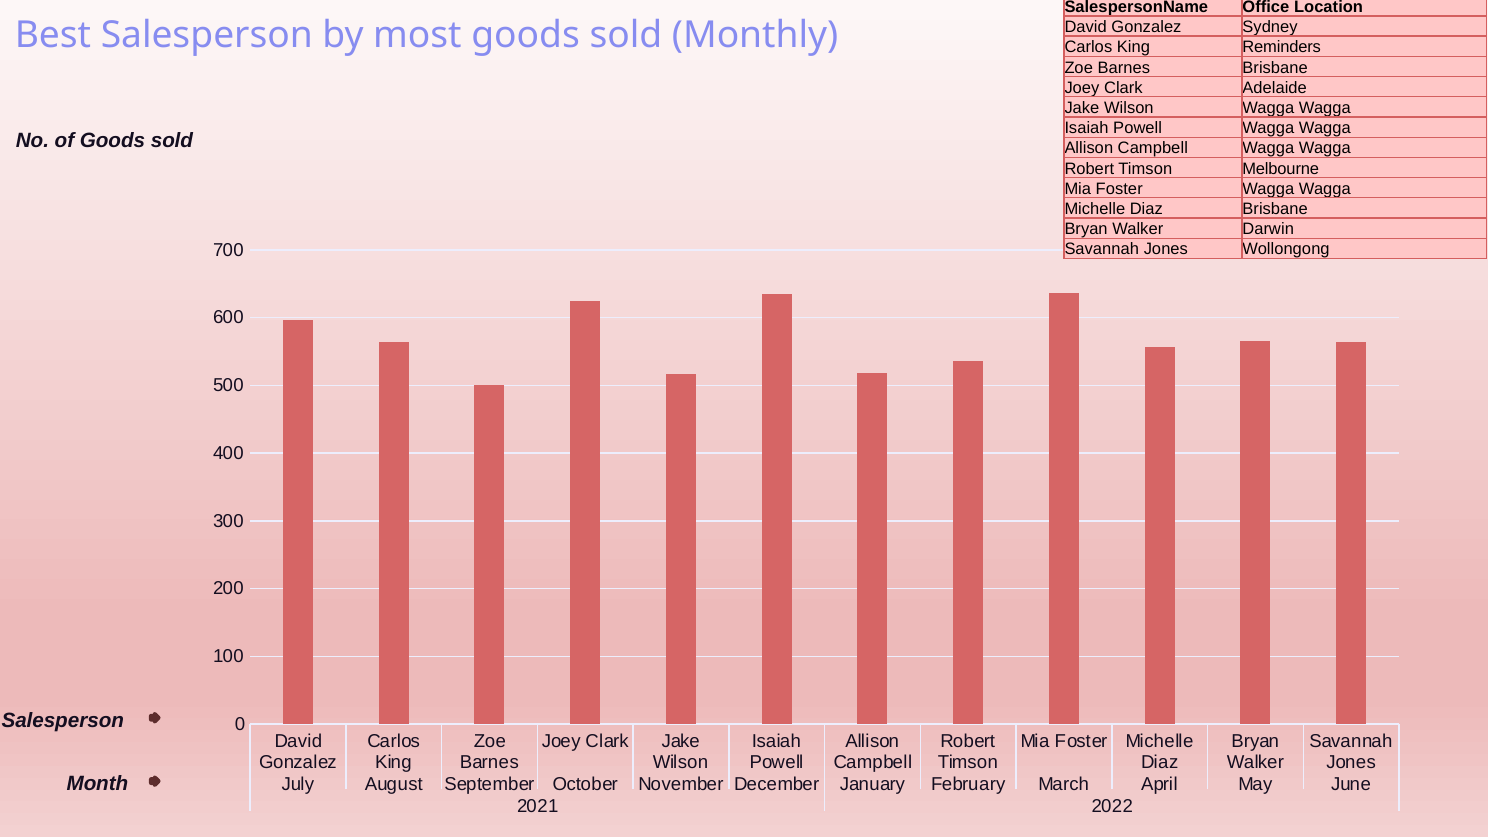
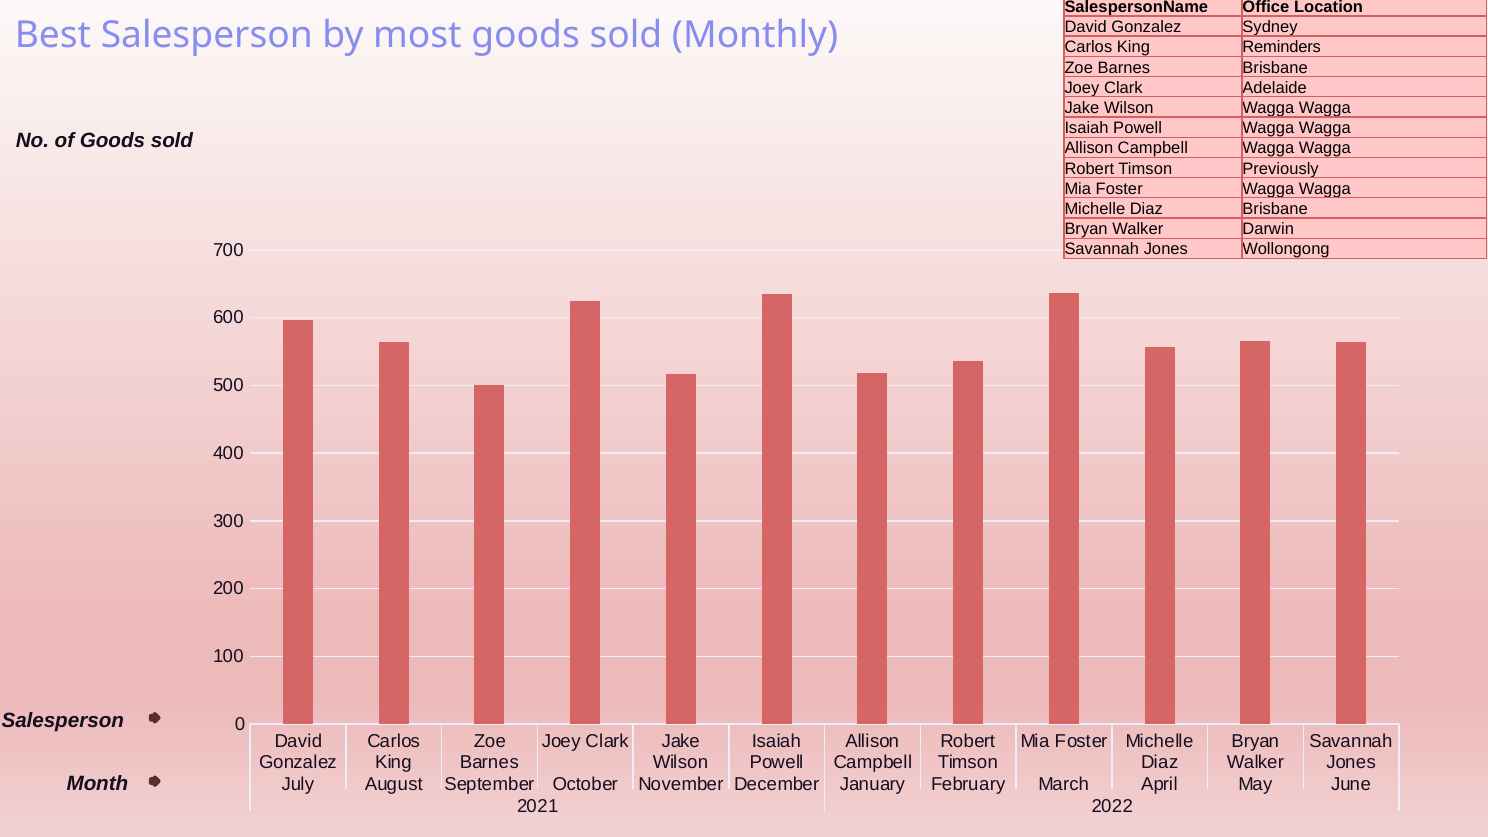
Melbourne: Melbourne -> Previously
